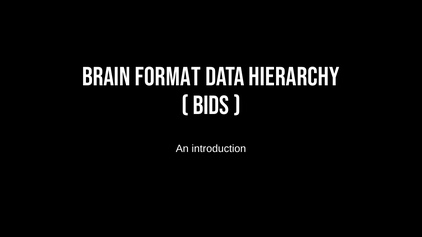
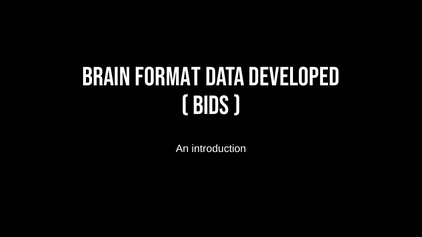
Hierarchy: Hierarchy -> Developed
